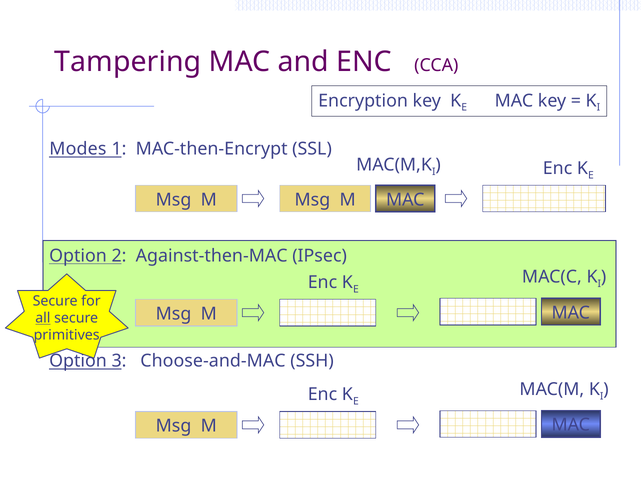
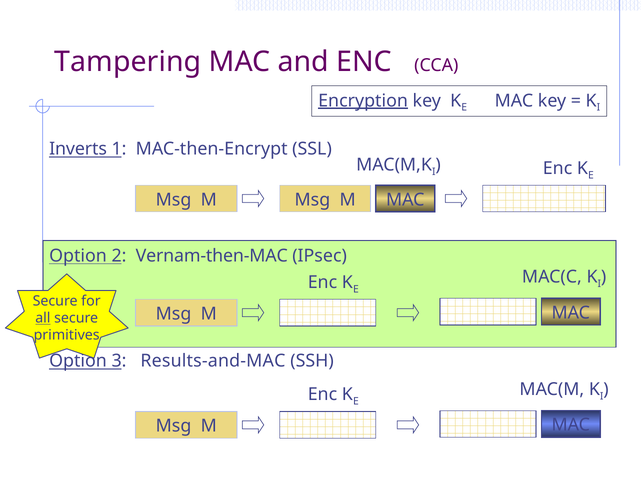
Encryption underline: none -> present
Modes: Modes -> Inverts
Against-then-MAC: Against-then-MAC -> Vernam-then-MAC
Choose-and-MAC: Choose-and-MAC -> Results-and-MAC
